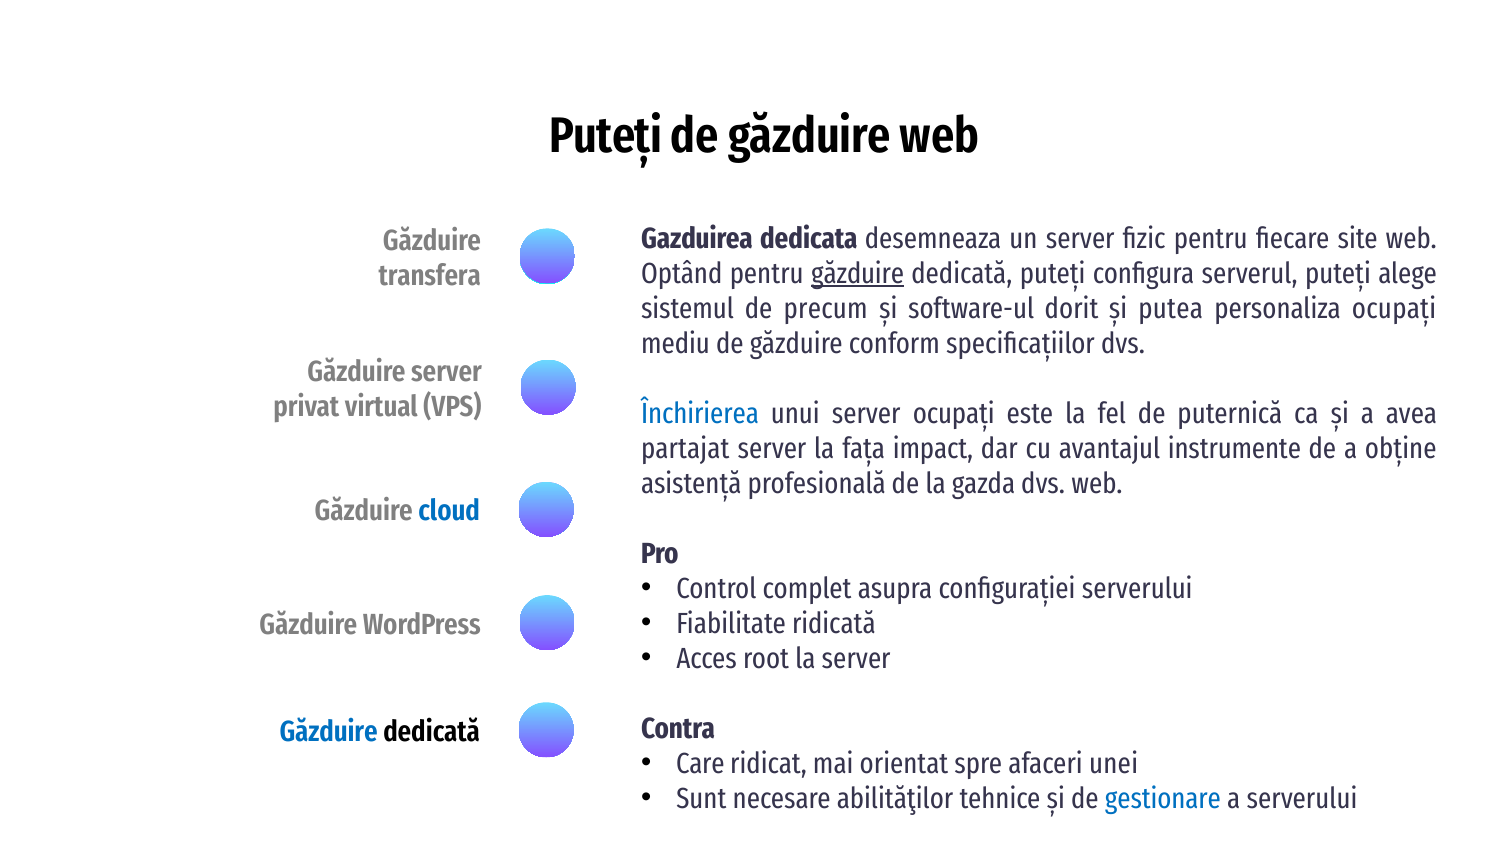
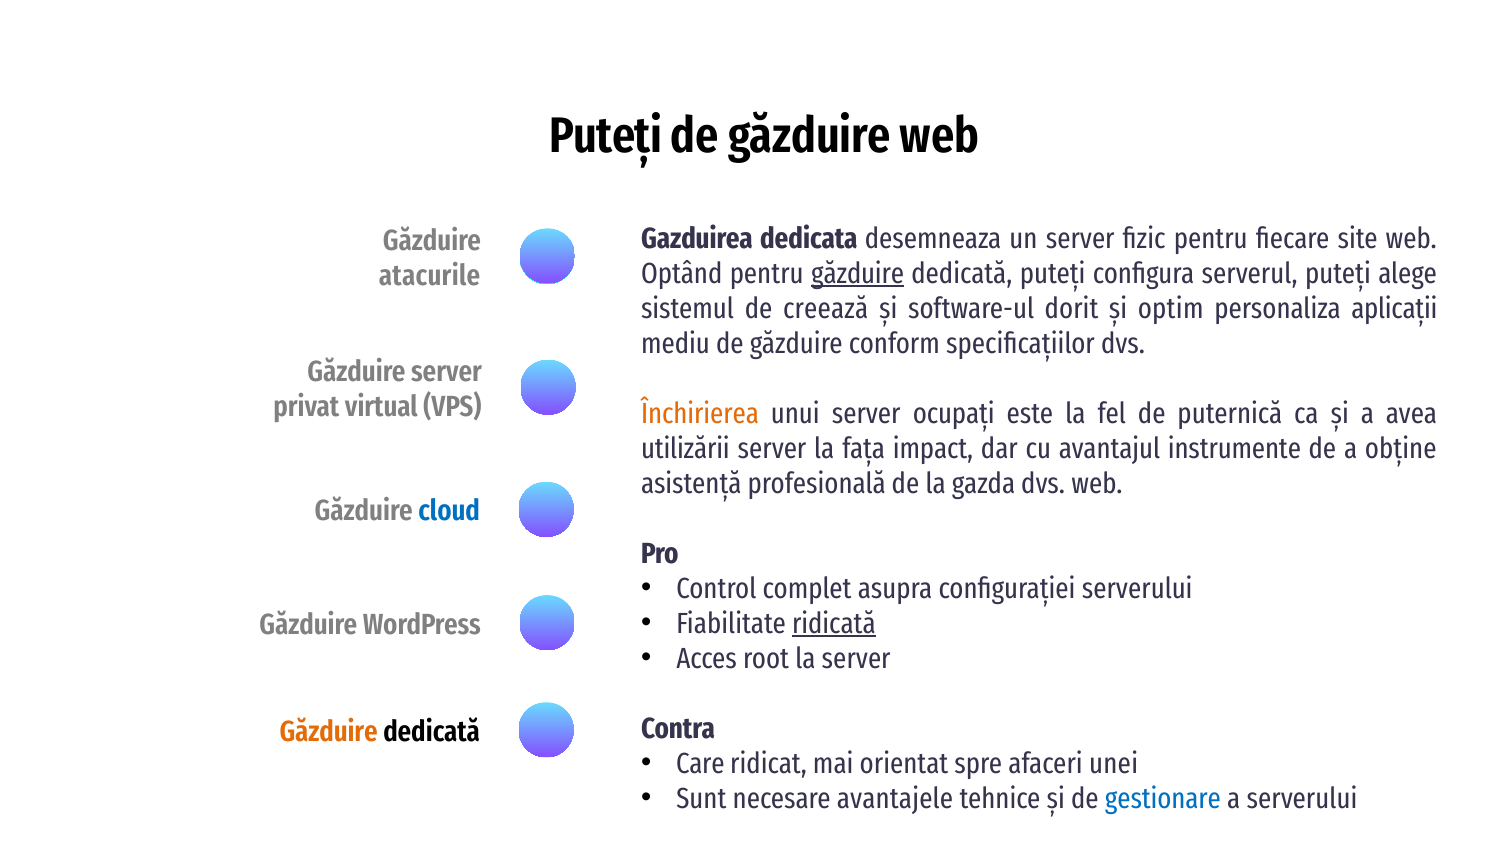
transfera: transfera -> atacurile
precum: precum -> creează
putea: putea -> optim
personaliza ocupați: ocupați -> aplicații
Închirierea colour: blue -> orange
partajat: partajat -> utilizării
ridicată underline: none -> present
Găzduire at (329, 732) colour: blue -> orange
abilităţilor: abilităţilor -> avantajele
